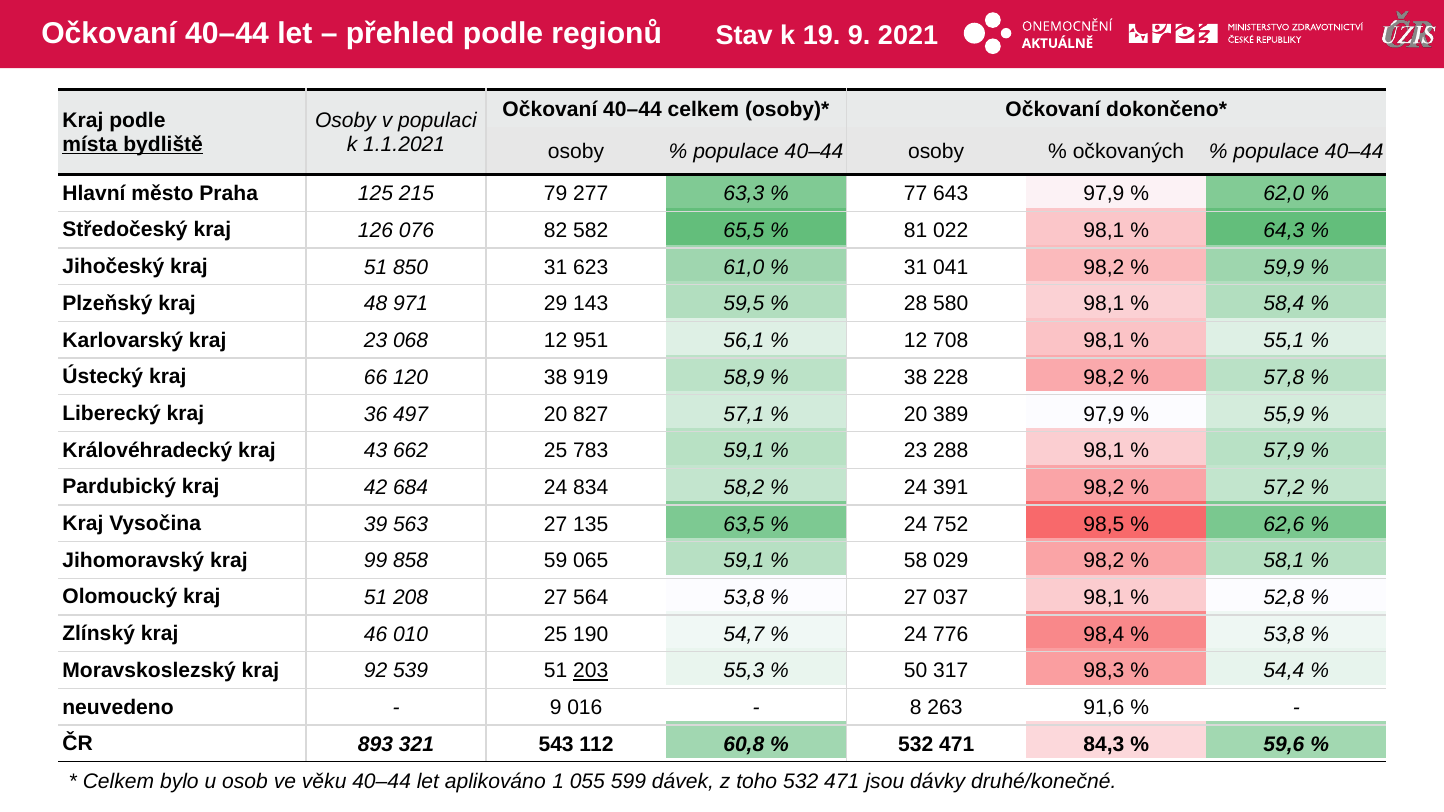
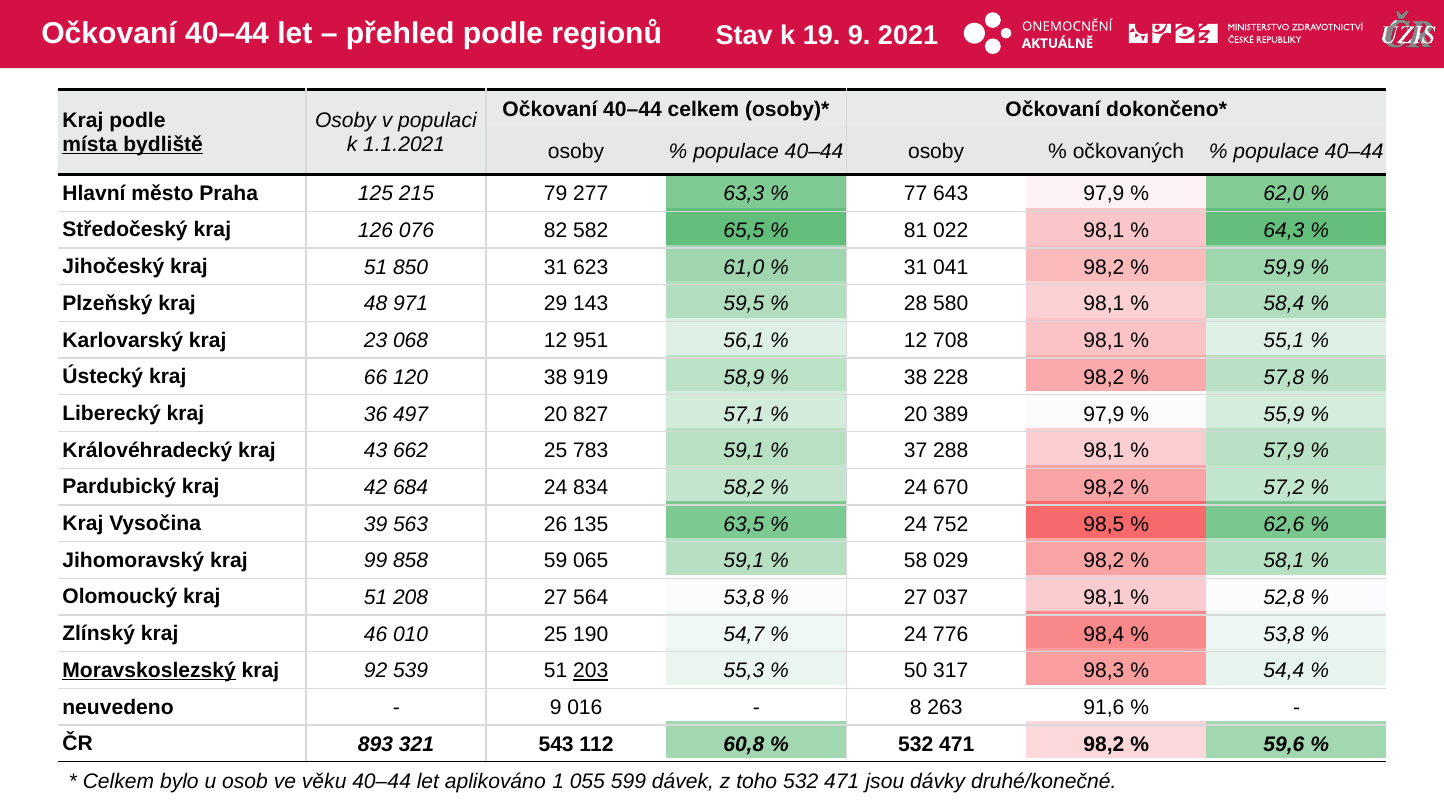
23 at (916, 451): 23 -> 37
391: 391 -> 670
563 27: 27 -> 26
Moravskoslezský underline: none -> present
471 84,3: 84,3 -> 98,2
